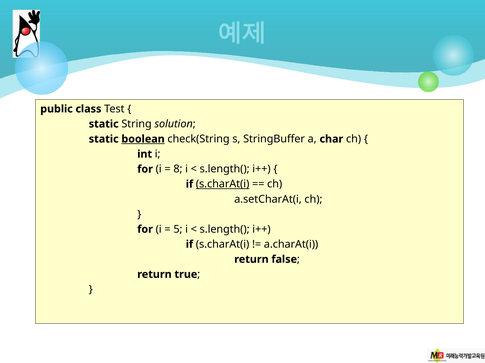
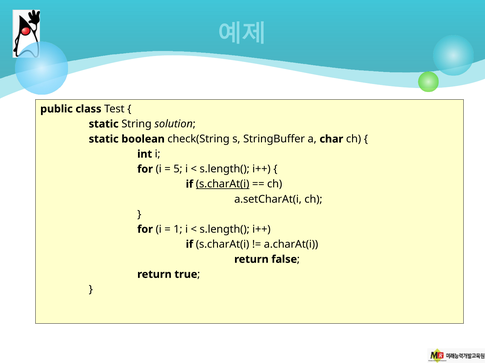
boolean underline: present -> none
8: 8 -> 5
5: 5 -> 1
